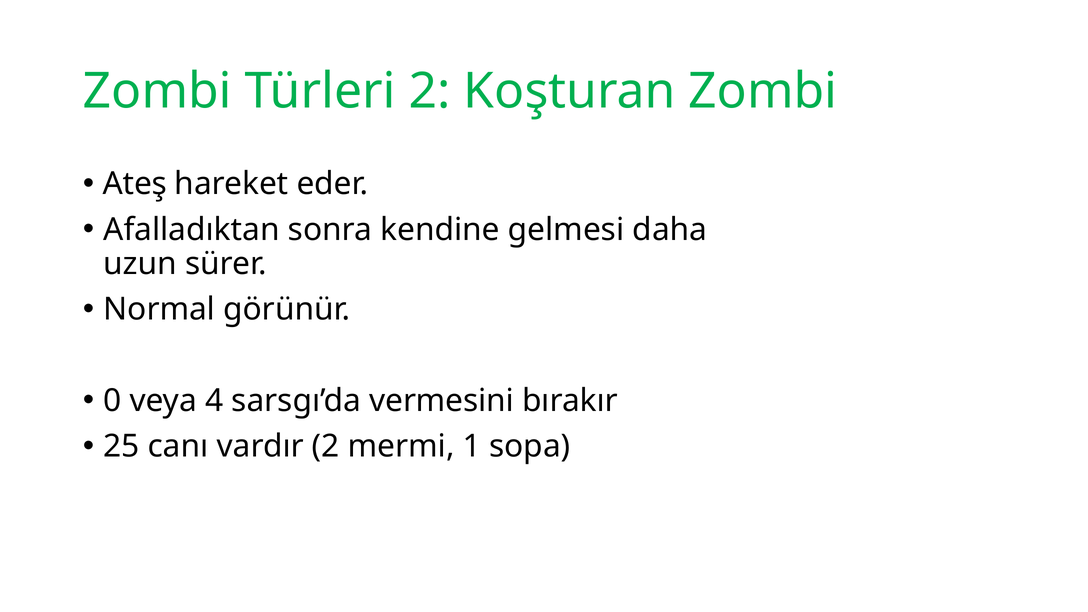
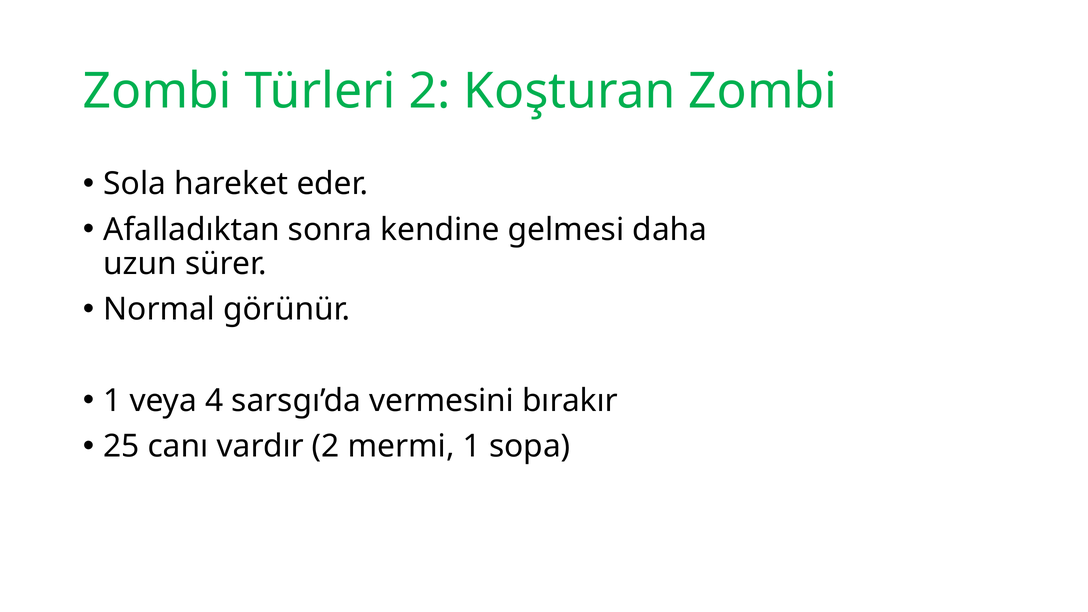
Ateş: Ateş -> Sola
0 at (112, 401): 0 -> 1
